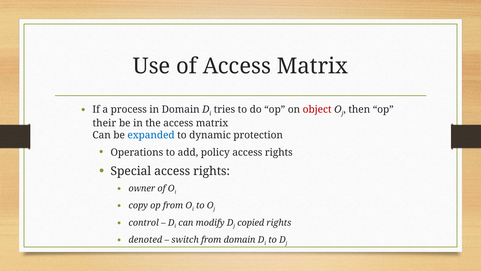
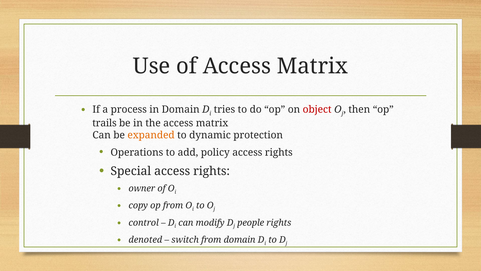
their: their -> trails
expanded colour: blue -> orange
copied: copied -> people
